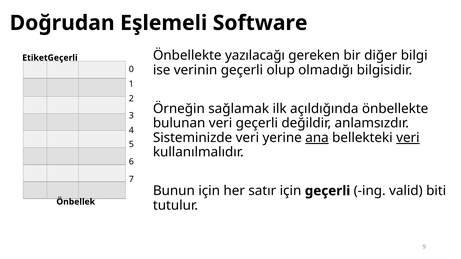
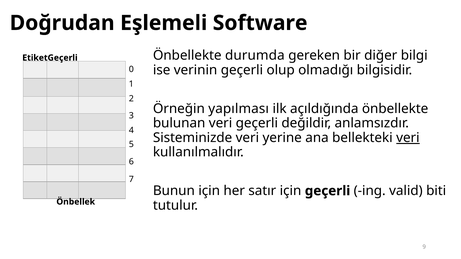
yazılacağı: yazılacağı -> durumda
sağlamak: sağlamak -> yapılması
ana underline: present -> none
